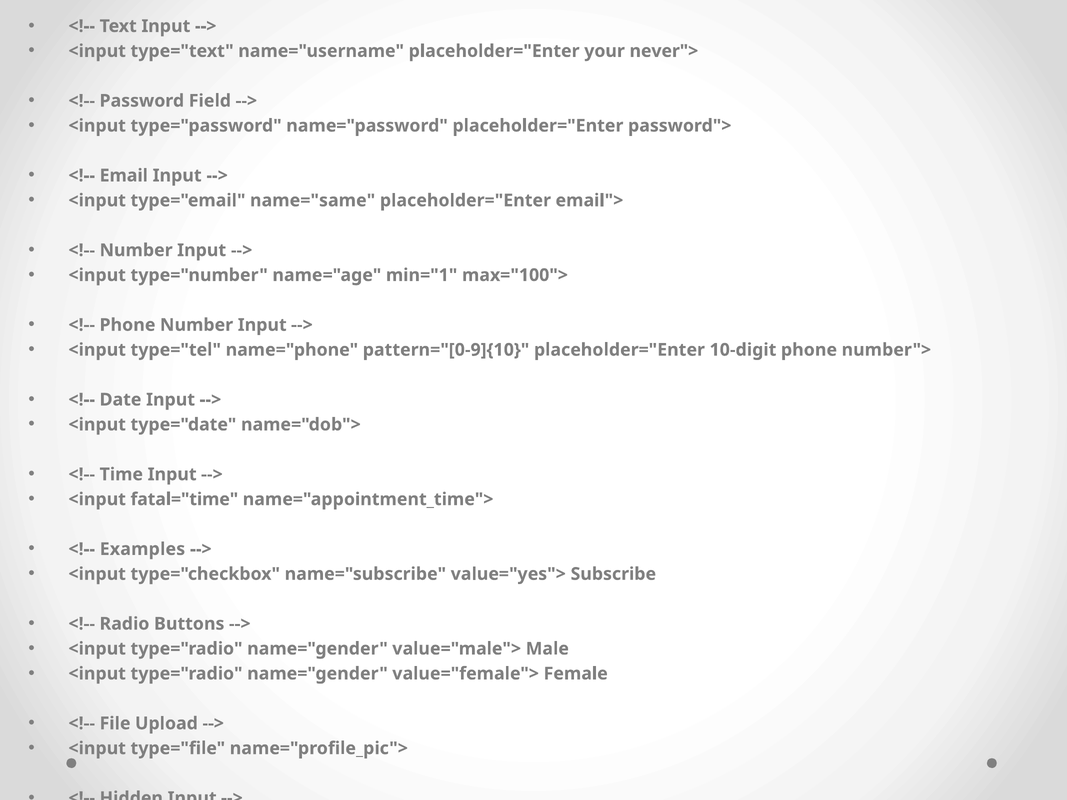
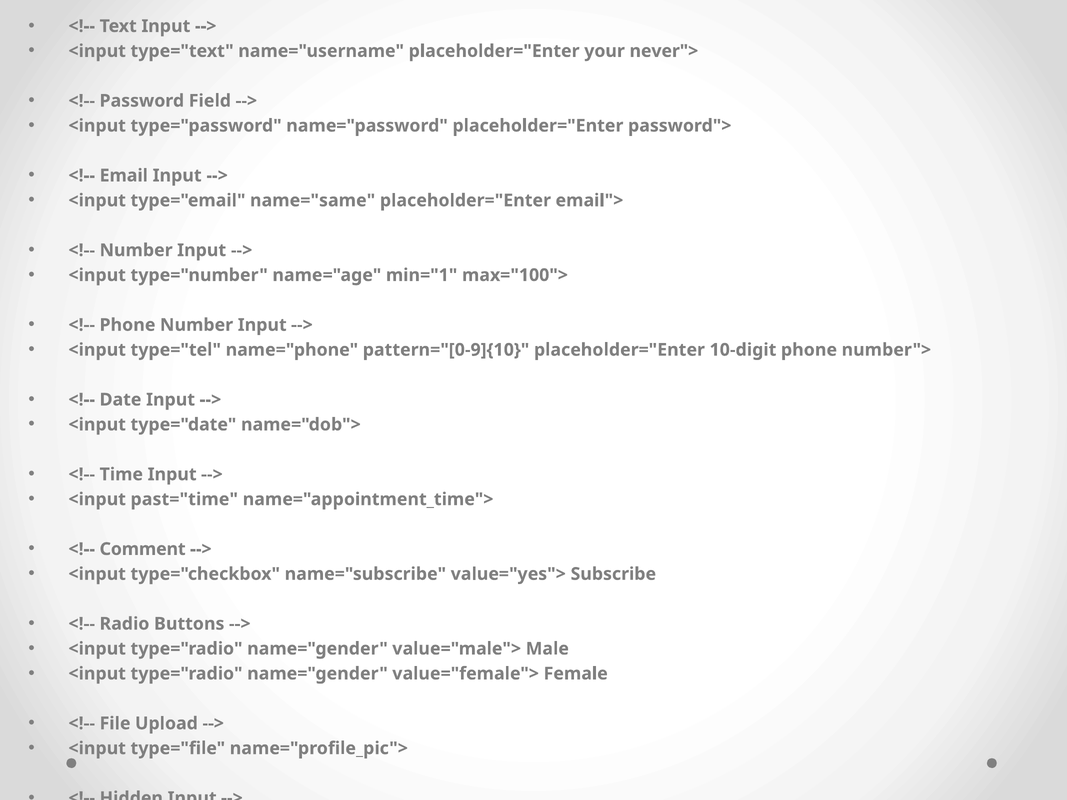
fatal="time: fatal="time -> past="time
Examples: Examples -> Comment
